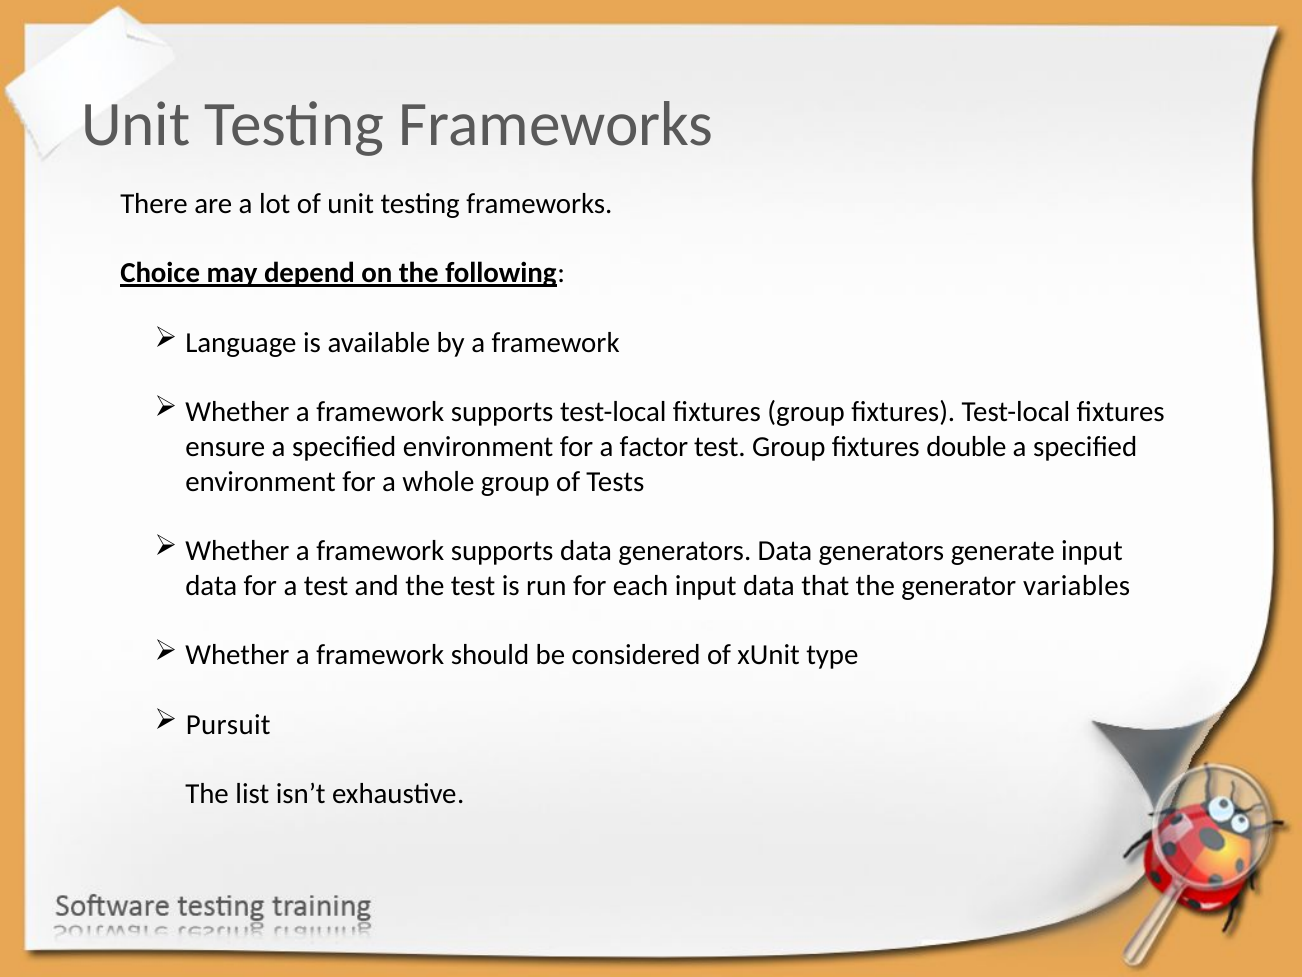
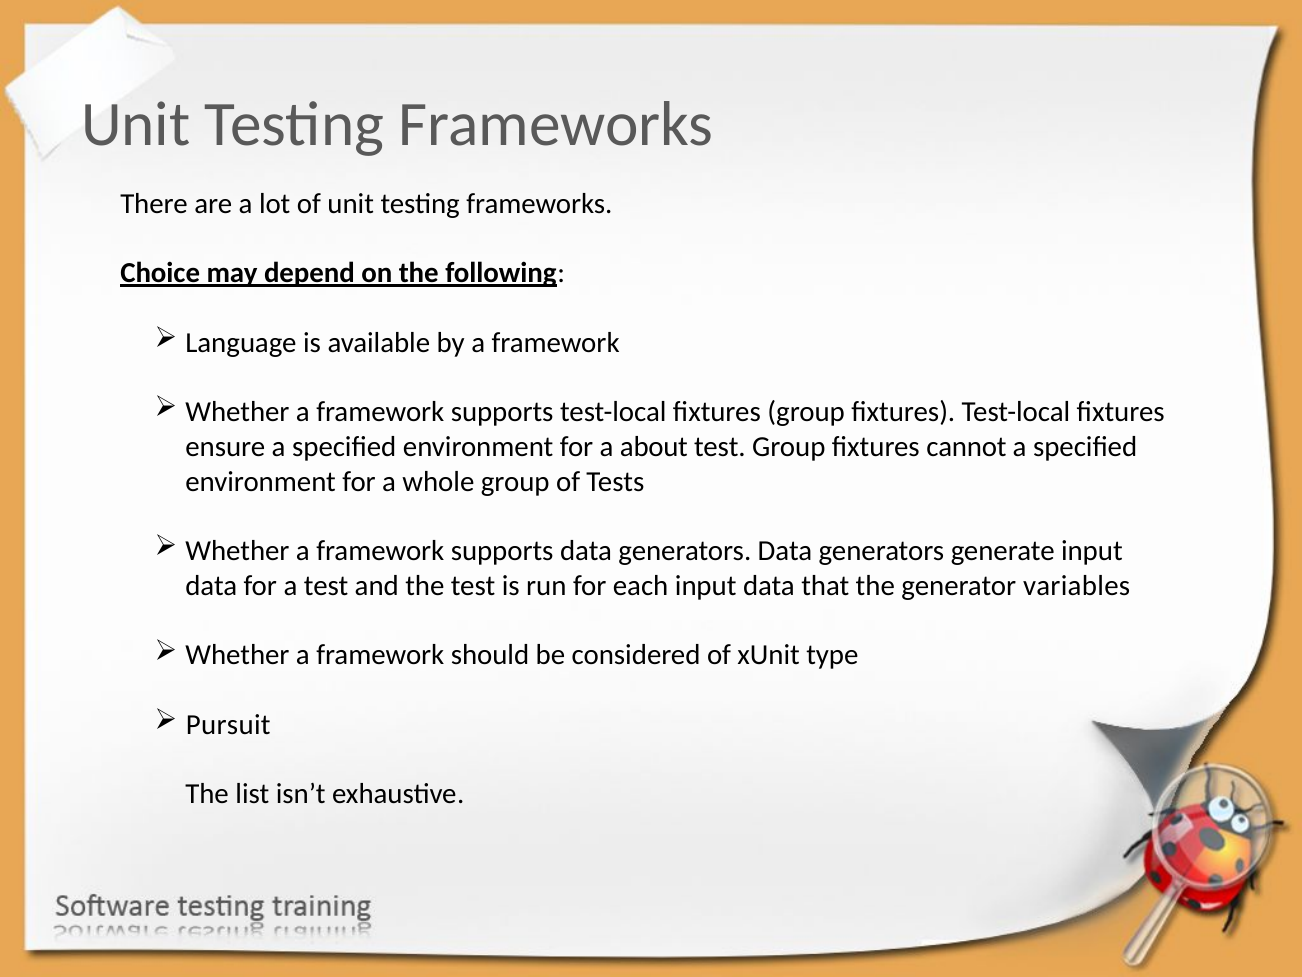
factor: factor -> about
double: double -> cannot
